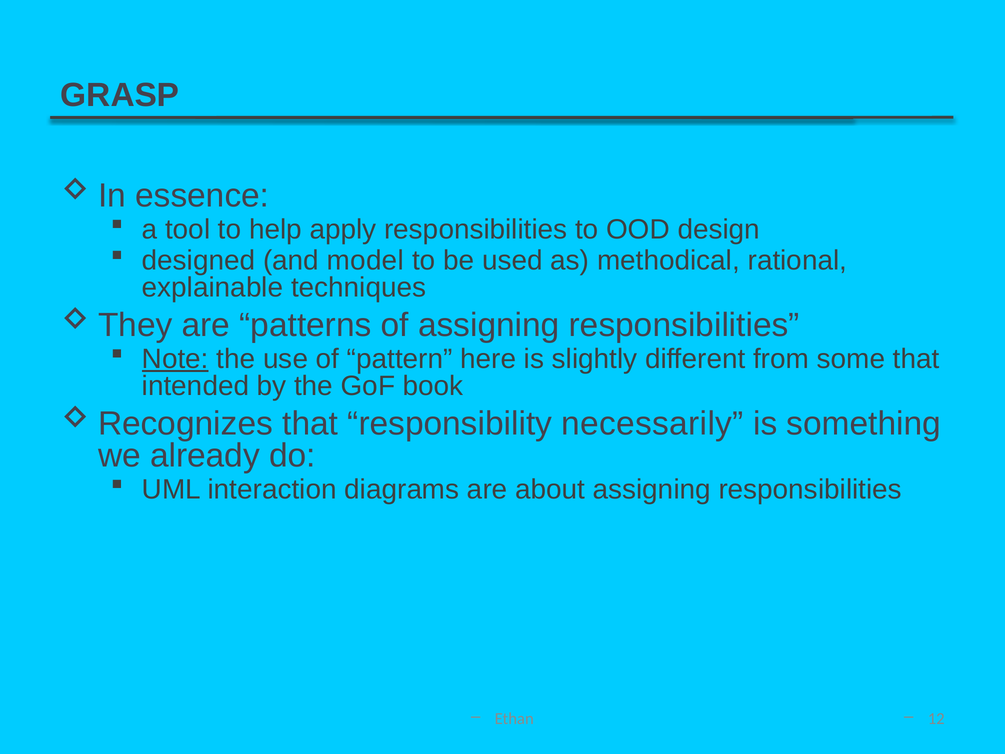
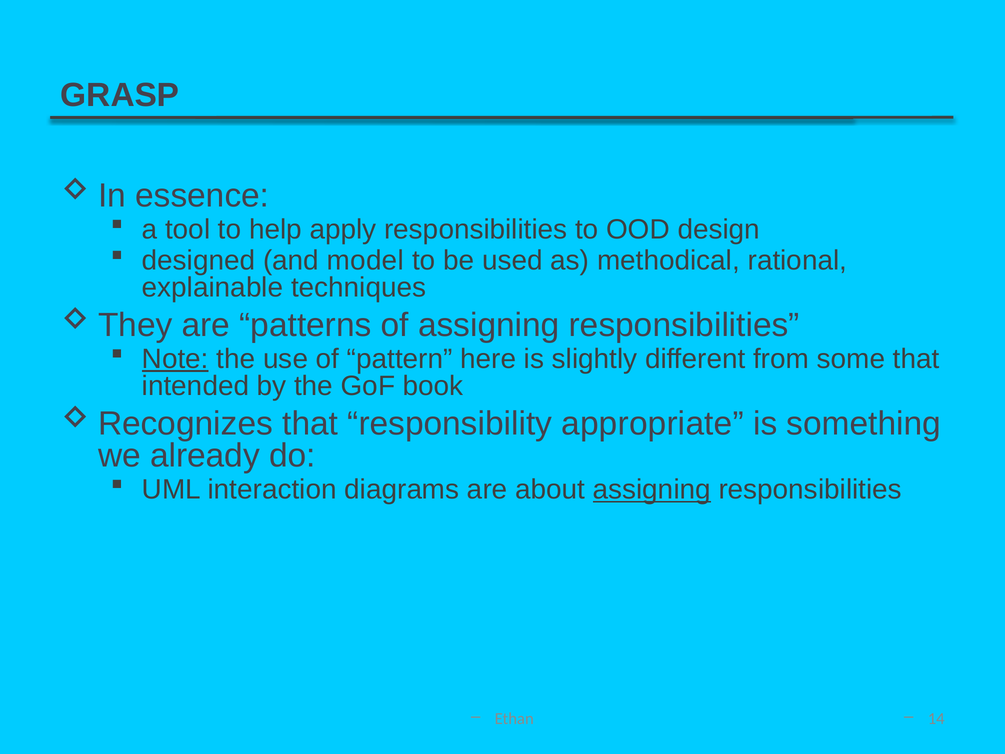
necessarily: necessarily -> appropriate
assigning at (652, 490) underline: none -> present
12: 12 -> 14
